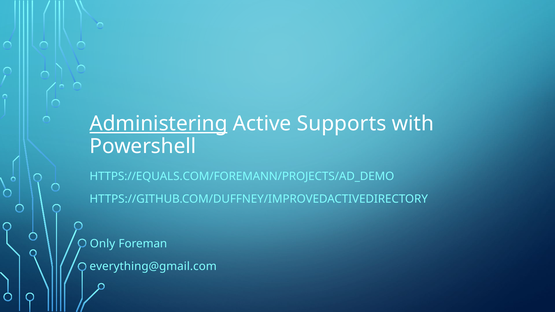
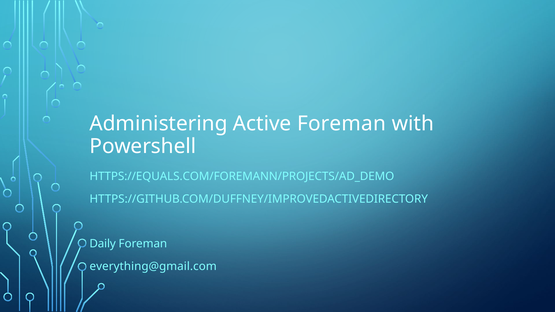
Administering underline: present -> none
Active Supports: Supports -> Foreman
Only: Only -> Daily
